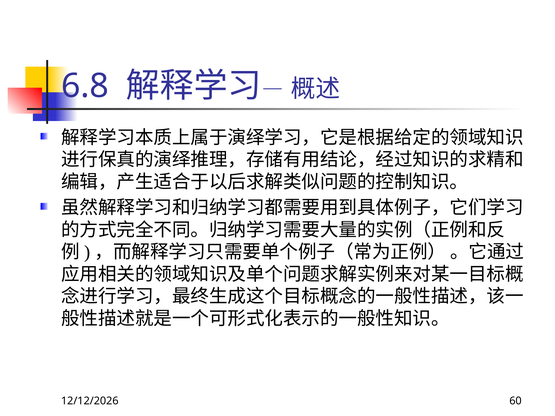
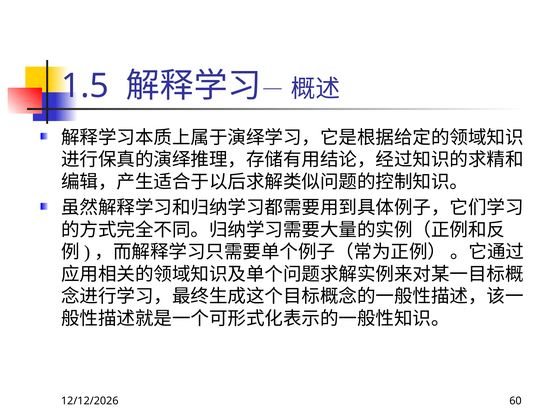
6.8: 6.8 -> 1.5
